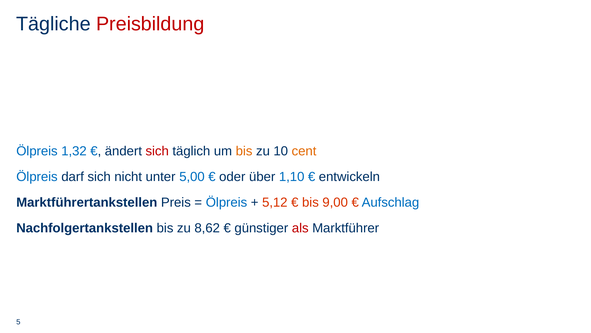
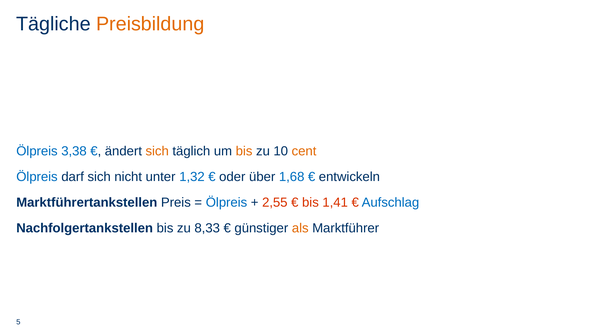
Preisbildung colour: red -> orange
1,32: 1,32 -> 3,38
sich at (157, 151) colour: red -> orange
5,00: 5,00 -> 1,32
1,10: 1,10 -> 1,68
5,12: 5,12 -> 2,55
9,00: 9,00 -> 1,41
8,62: 8,62 -> 8,33
als colour: red -> orange
